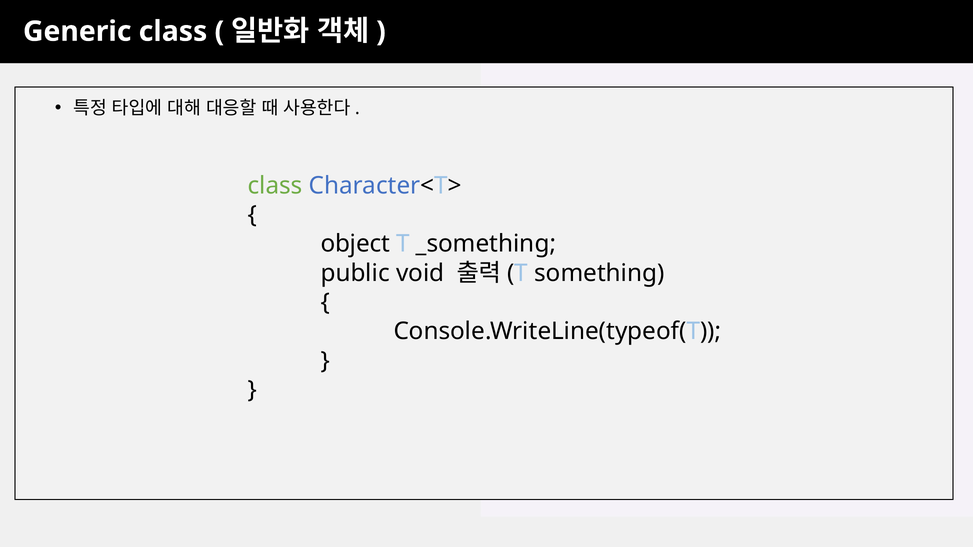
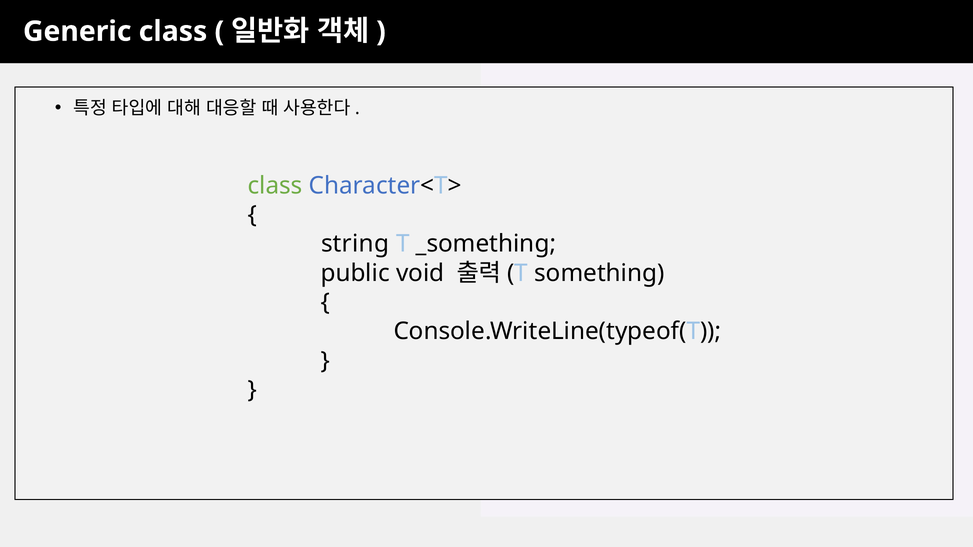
object: object -> string
